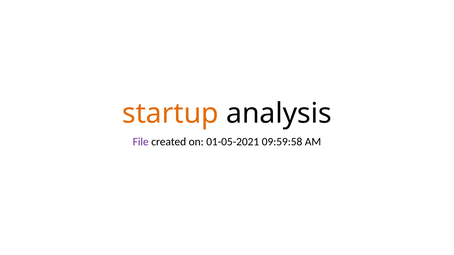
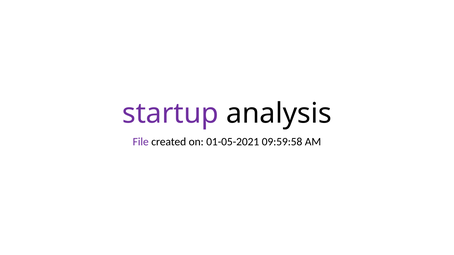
startup colour: orange -> purple
